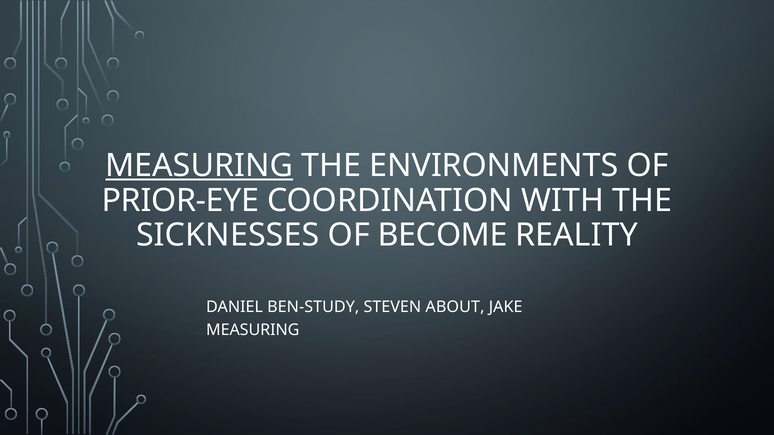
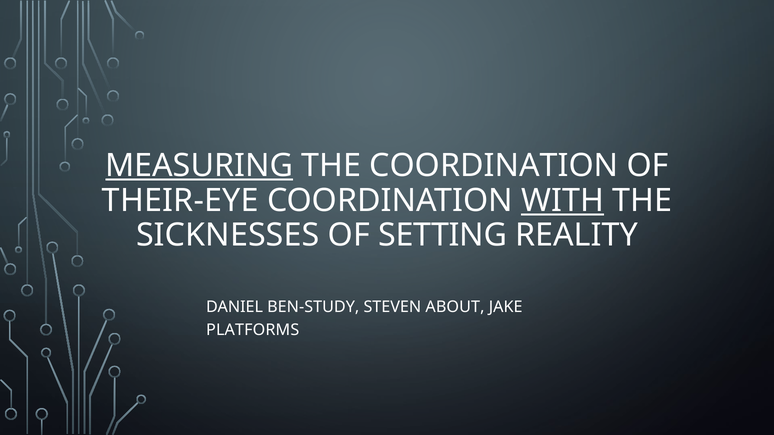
THE ENVIRONMENTS: ENVIRONMENTS -> COORDINATION
PRIOR-EYE: PRIOR-EYE -> THEIR-EYE
WITH underline: none -> present
BECOME: BECOME -> SETTING
MEASURING at (253, 330): MEASURING -> PLATFORMS
